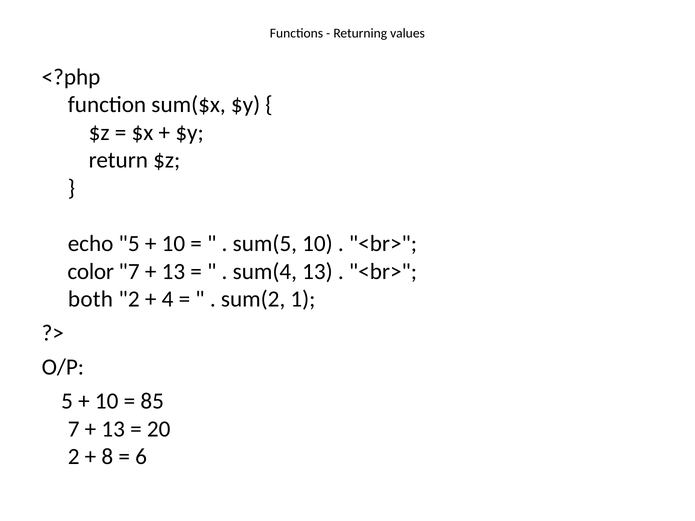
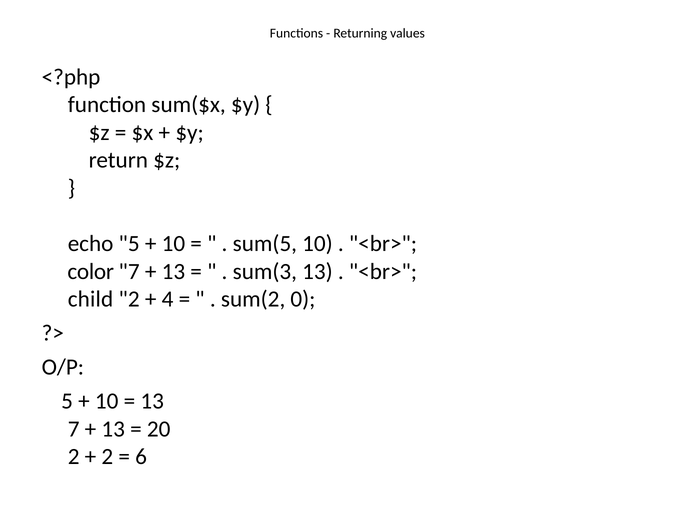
sum(4: sum(4 -> sum(3
both: both -> child
1: 1 -> 0
85 at (152, 401): 85 -> 13
8 at (107, 457): 8 -> 2
